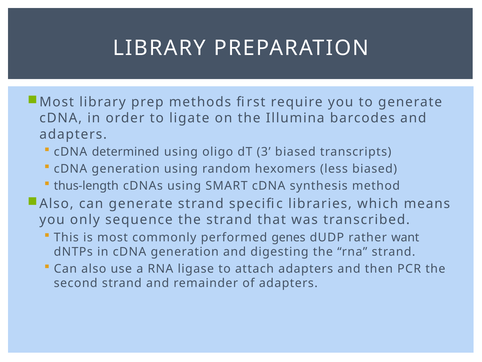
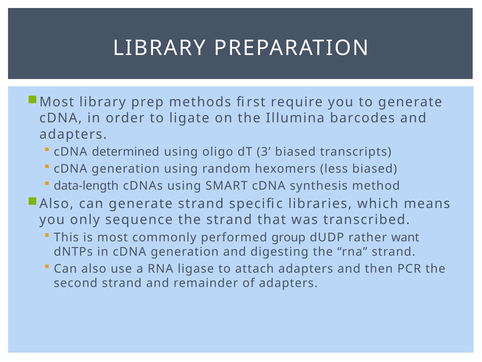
thus-length: thus-length -> data-length
genes: genes -> group
